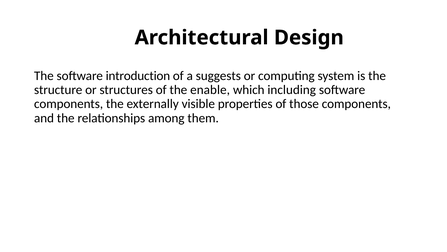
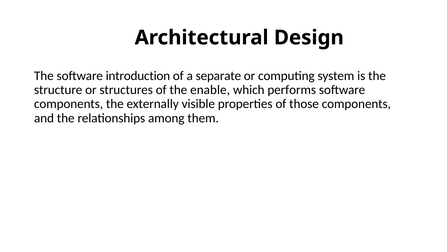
suggests: suggests -> separate
including: including -> performs
